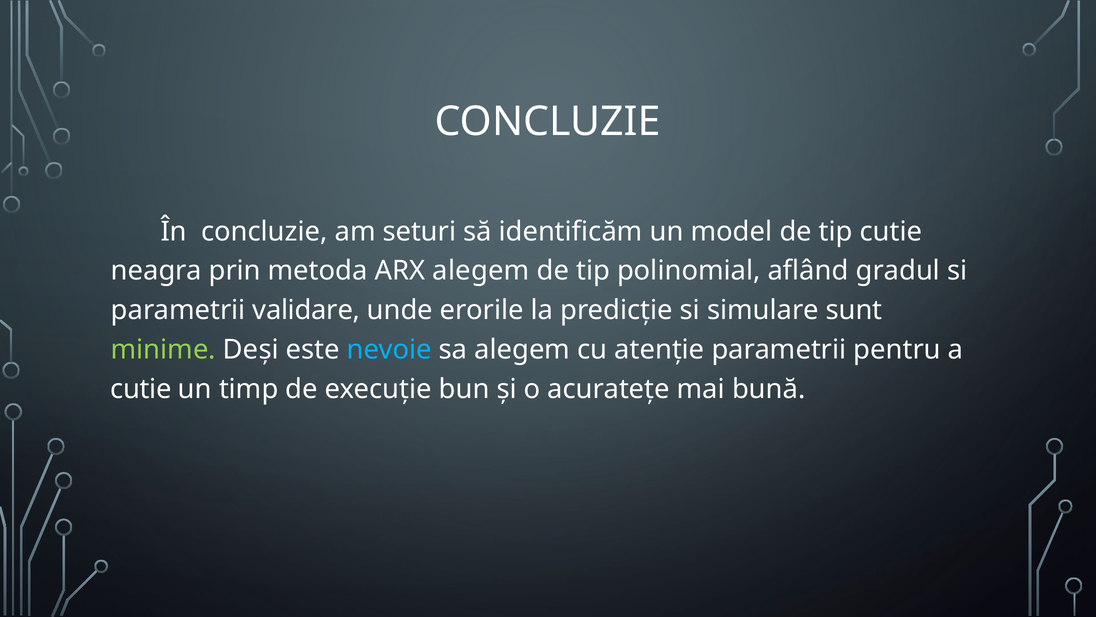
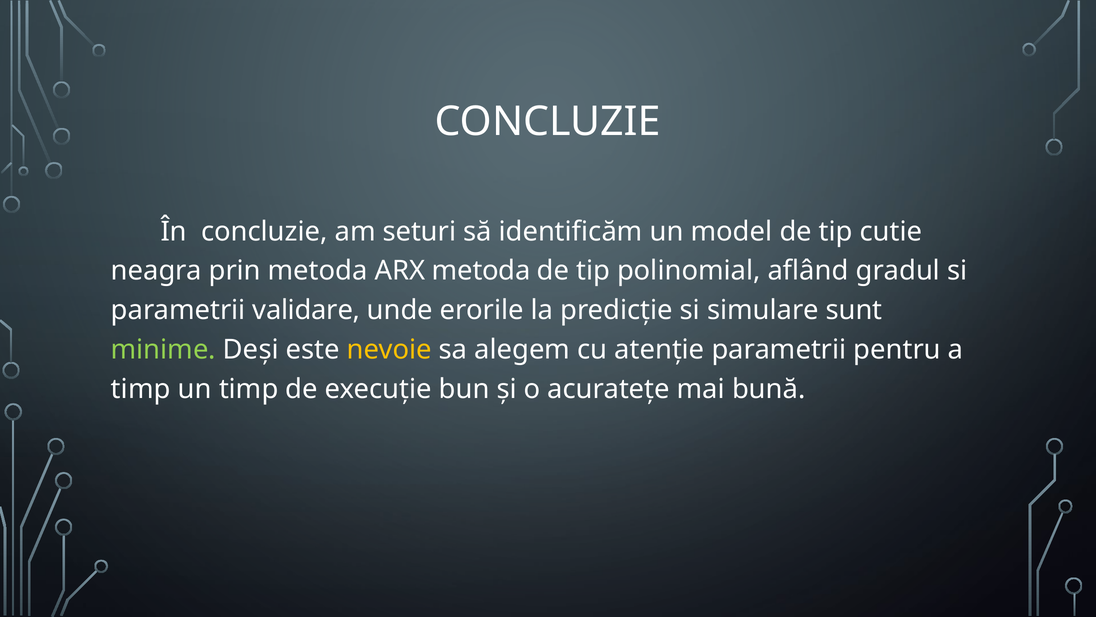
ARX alegem: alegem -> metoda
nevoie colour: light blue -> yellow
cutie at (141, 389): cutie -> timp
